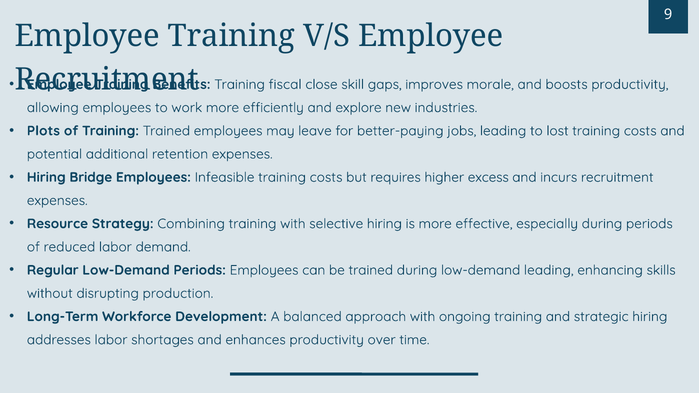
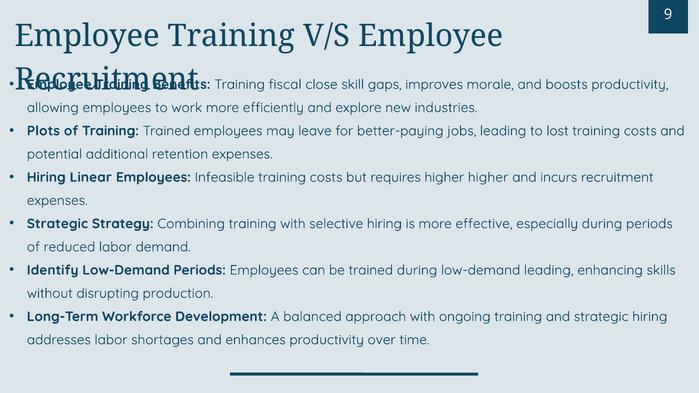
Bridge: Bridge -> Linear
higher excess: excess -> higher
Resource at (57, 224): Resource -> Strategic
Regular: Regular -> Identify
